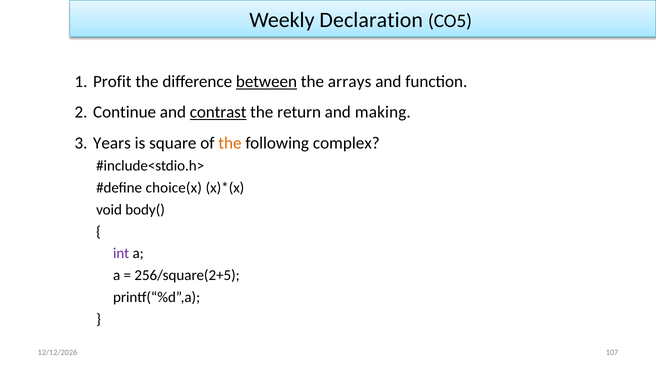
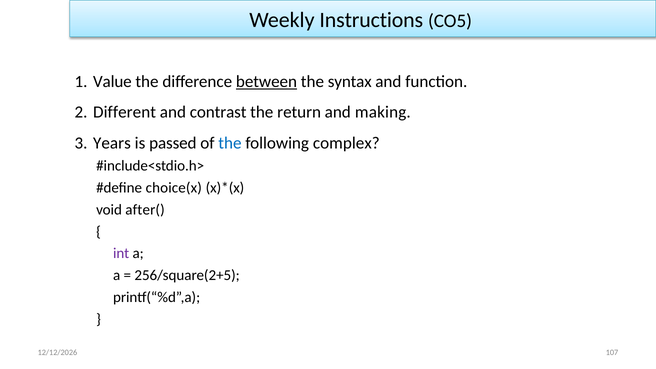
Declaration: Declaration -> Instructions
Profit: Profit -> Value
arrays: arrays -> syntax
Continue: Continue -> Different
contrast underline: present -> none
square: square -> passed
the at (230, 143) colour: orange -> blue
body(: body( -> after(
